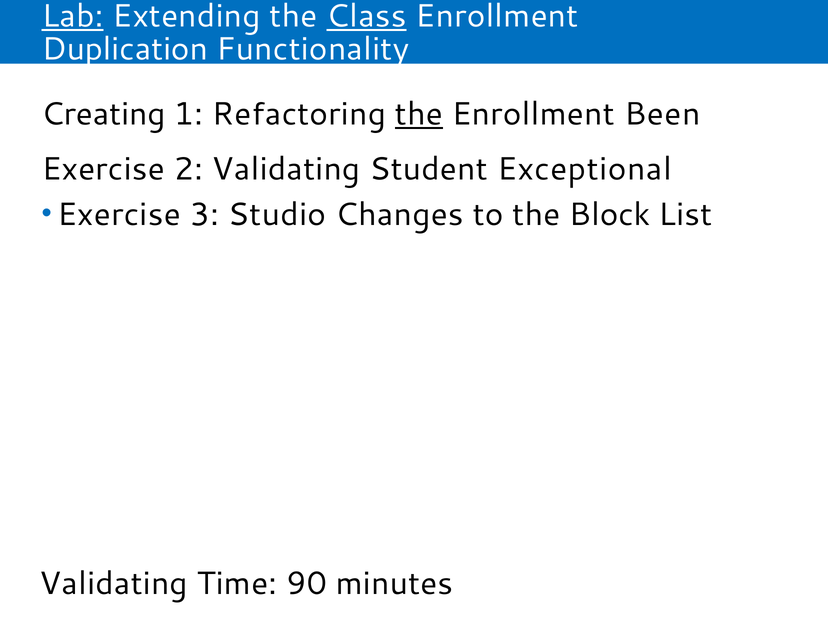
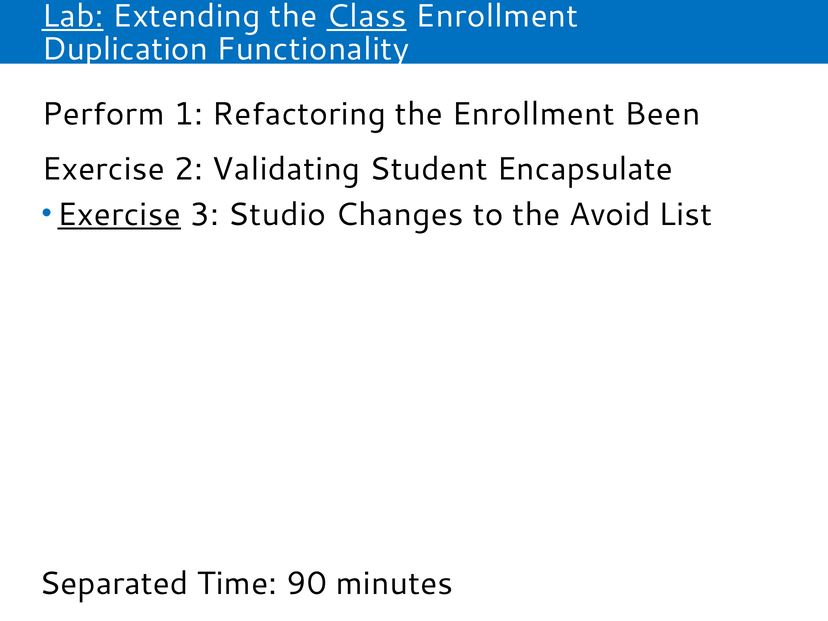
Creating: Creating -> Perform
the at (419, 114) underline: present -> none
Exceptional: Exceptional -> Encapsulate
Exercise at (119, 215) underline: none -> present
Block: Block -> Avoid
Validating at (114, 584): Validating -> Separated
